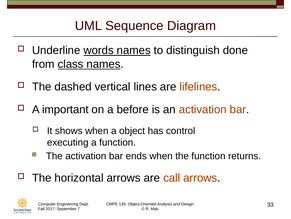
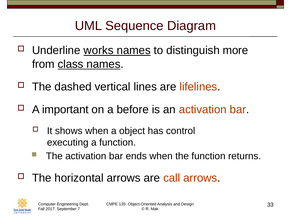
words: words -> works
done: done -> more
